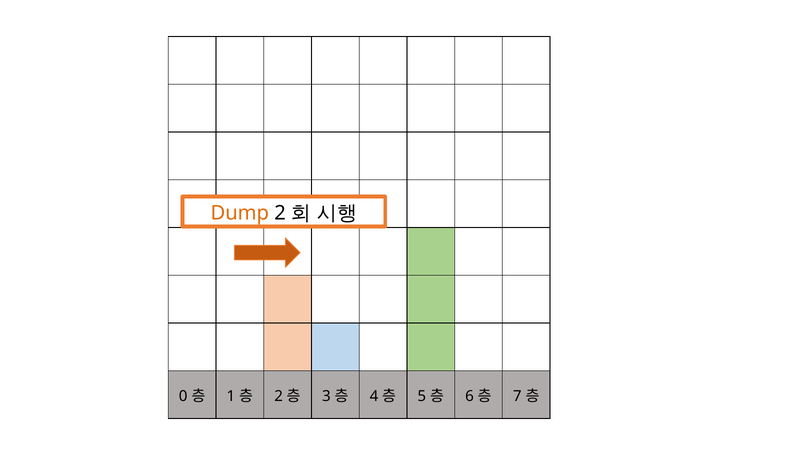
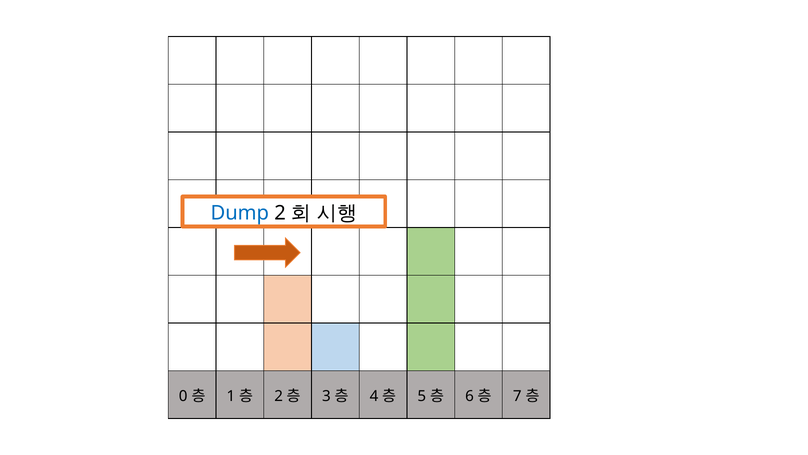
Dump colour: orange -> blue
